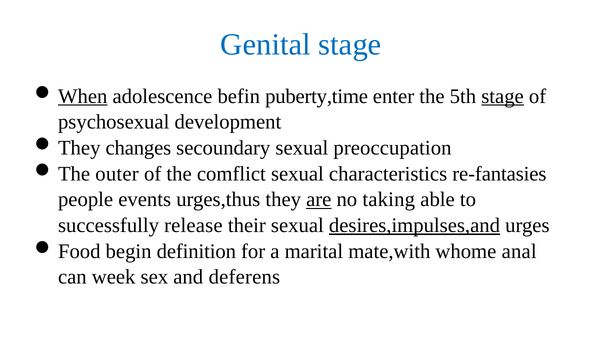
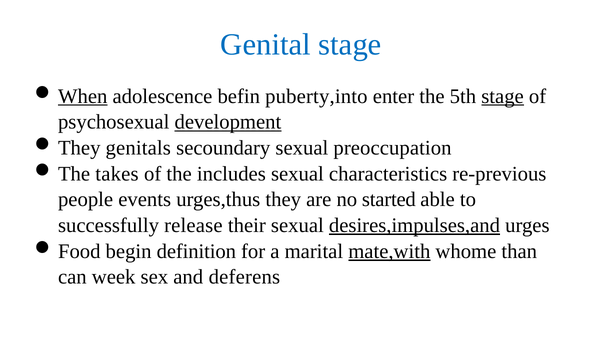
puberty,time: puberty,time -> puberty,into
development underline: none -> present
changes: changes -> genitals
outer: outer -> takes
comflict: comflict -> includes
re-fantasies: re-fantasies -> re-previous
are underline: present -> none
taking: taking -> started
mate,with underline: none -> present
anal: anal -> than
